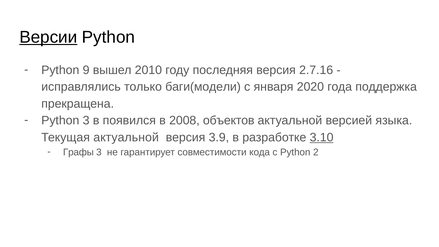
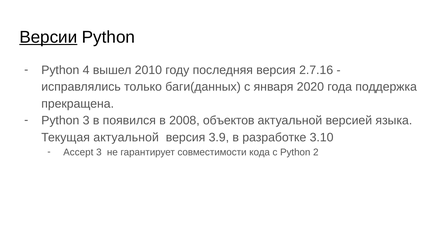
9: 9 -> 4
баги(модели: баги(модели -> баги(данных
3.10 underline: present -> none
Графы: Графы -> Accept
